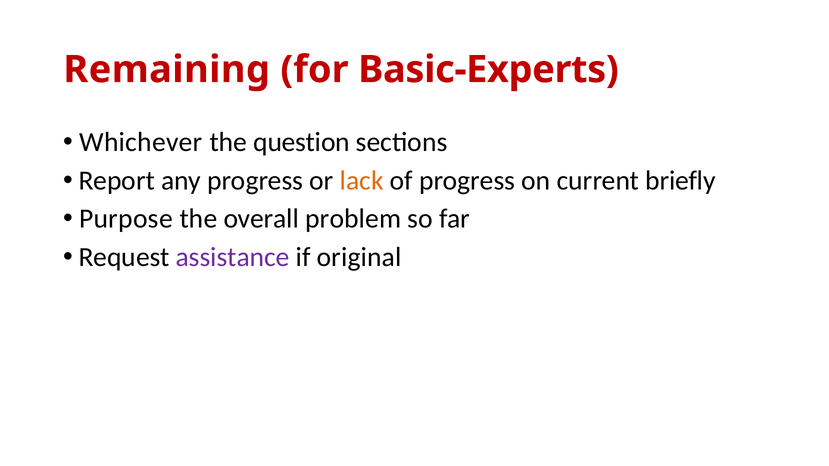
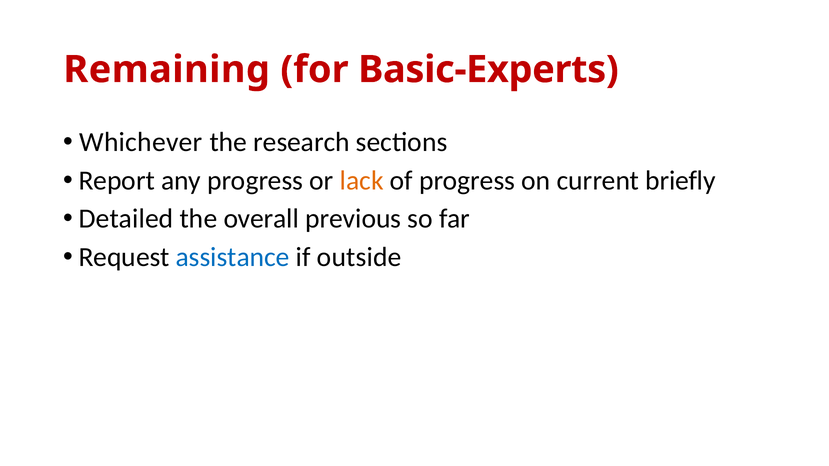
question: question -> research
Purpose: Purpose -> Detailed
problem: problem -> previous
assistance colour: purple -> blue
original: original -> outside
